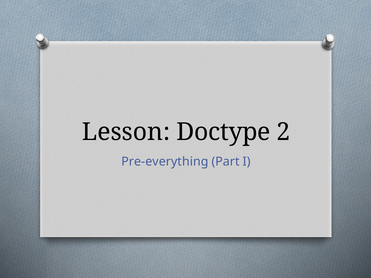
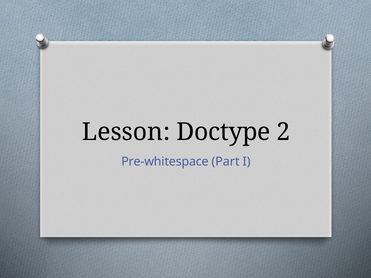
Pre-everything: Pre-everything -> Pre-whitespace
